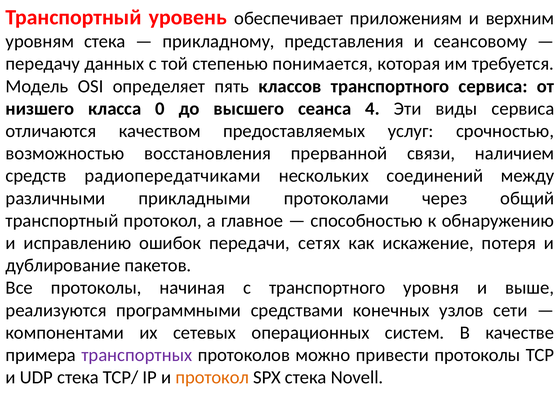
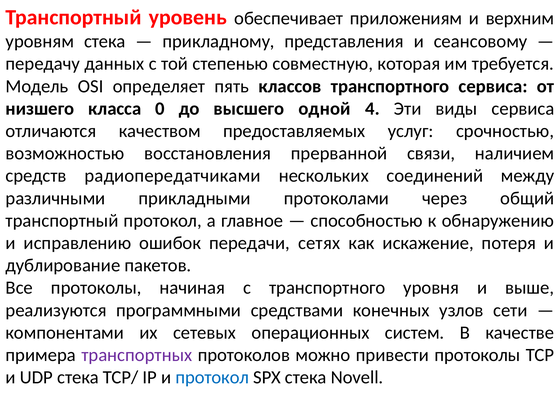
понимается: понимается -> совместную
сеанса: сеанса -> одной
протокол at (212, 377) colour: orange -> blue
